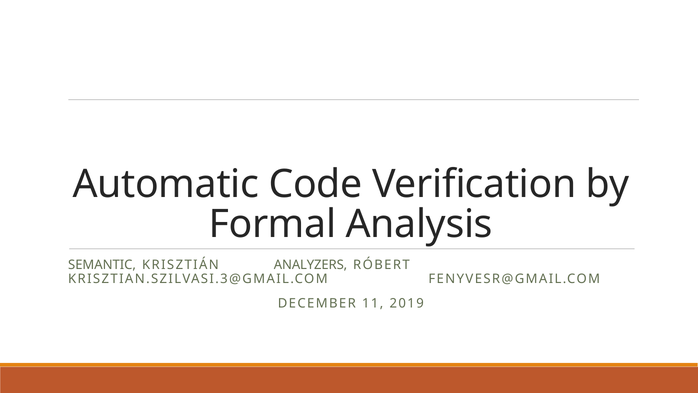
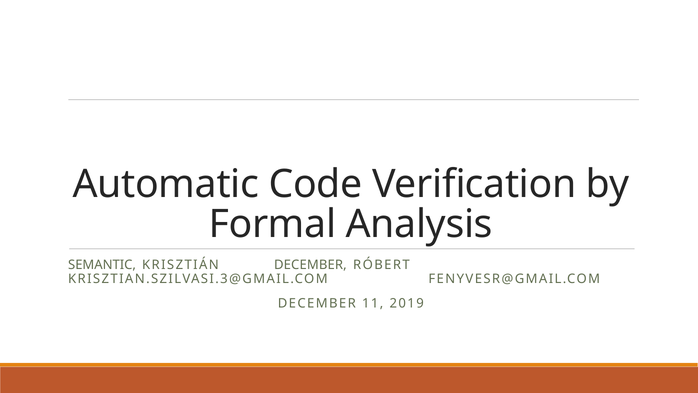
KRISZTIÁN ANALYZERS: ANALYZERS -> DECEMBER
